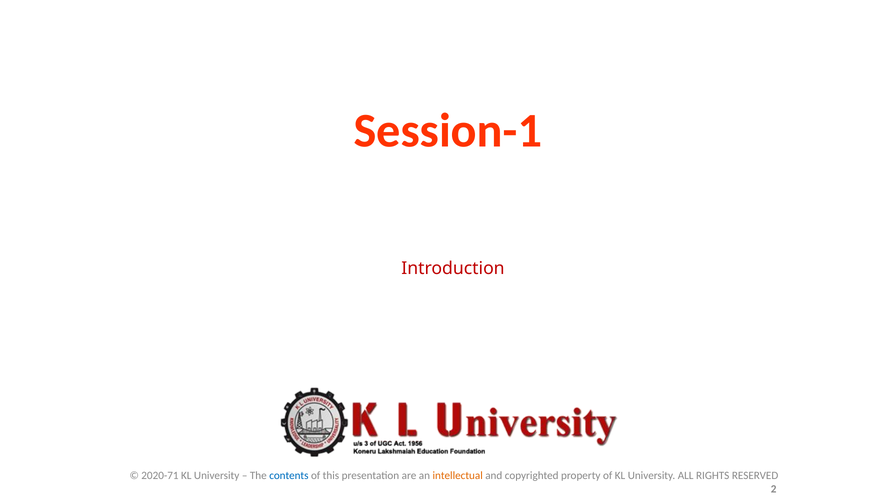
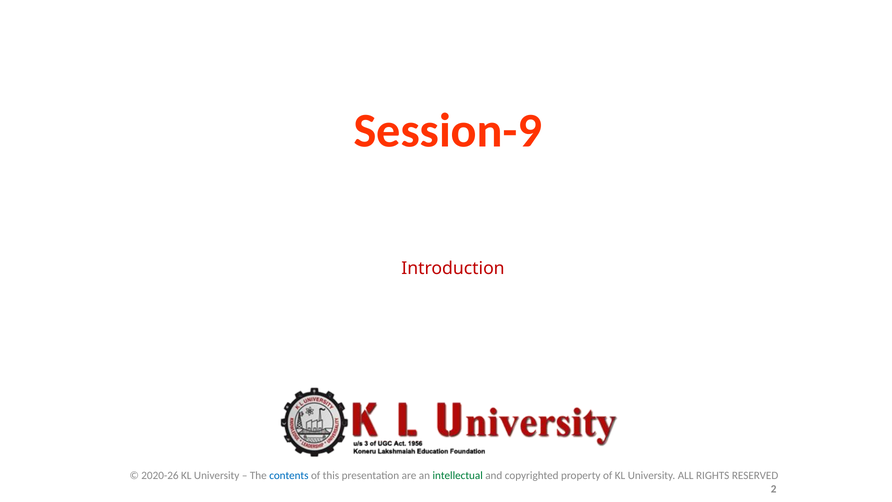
Session-1: Session-1 -> Session-9
2020-71: 2020-71 -> 2020-26
intellectual colour: orange -> green
